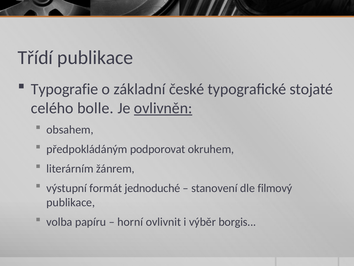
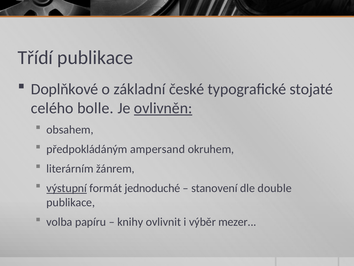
Typografie: Typografie -> Doplňkové
podporovat: podporovat -> ampersand
výstupní underline: none -> present
filmový: filmový -> double
horní: horní -> knihy
borgis: borgis -> mezer
